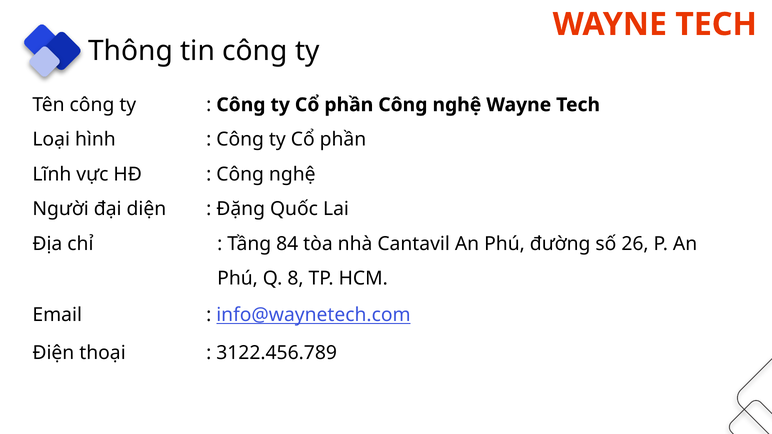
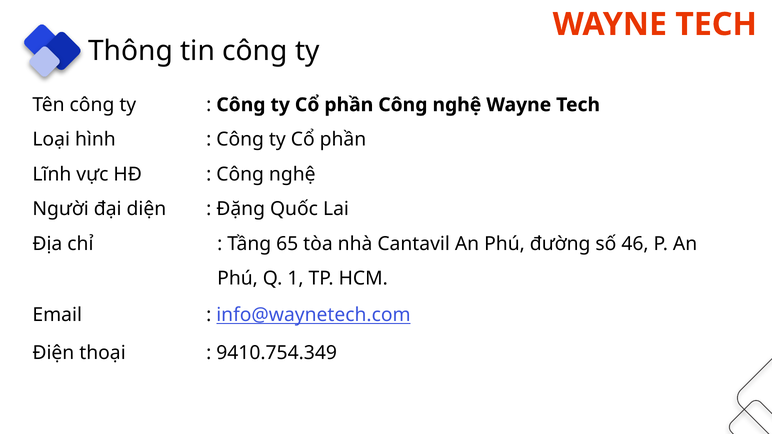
84: 84 -> 65
26: 26 -> 46
8: 8 -> 1
3122.456.789: 3122.456.789 -> 9410.754.349
